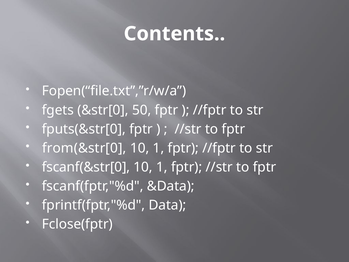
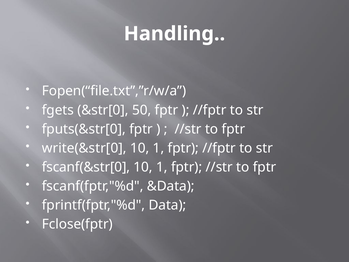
Contents: Contents -> Handling
from(&str[0: from(&str[0 -> write(&str[0
